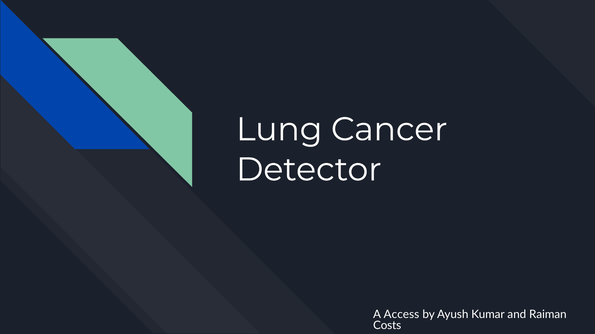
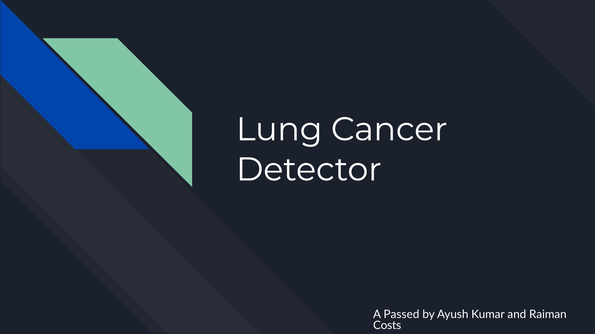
Access: Access -> Passed
